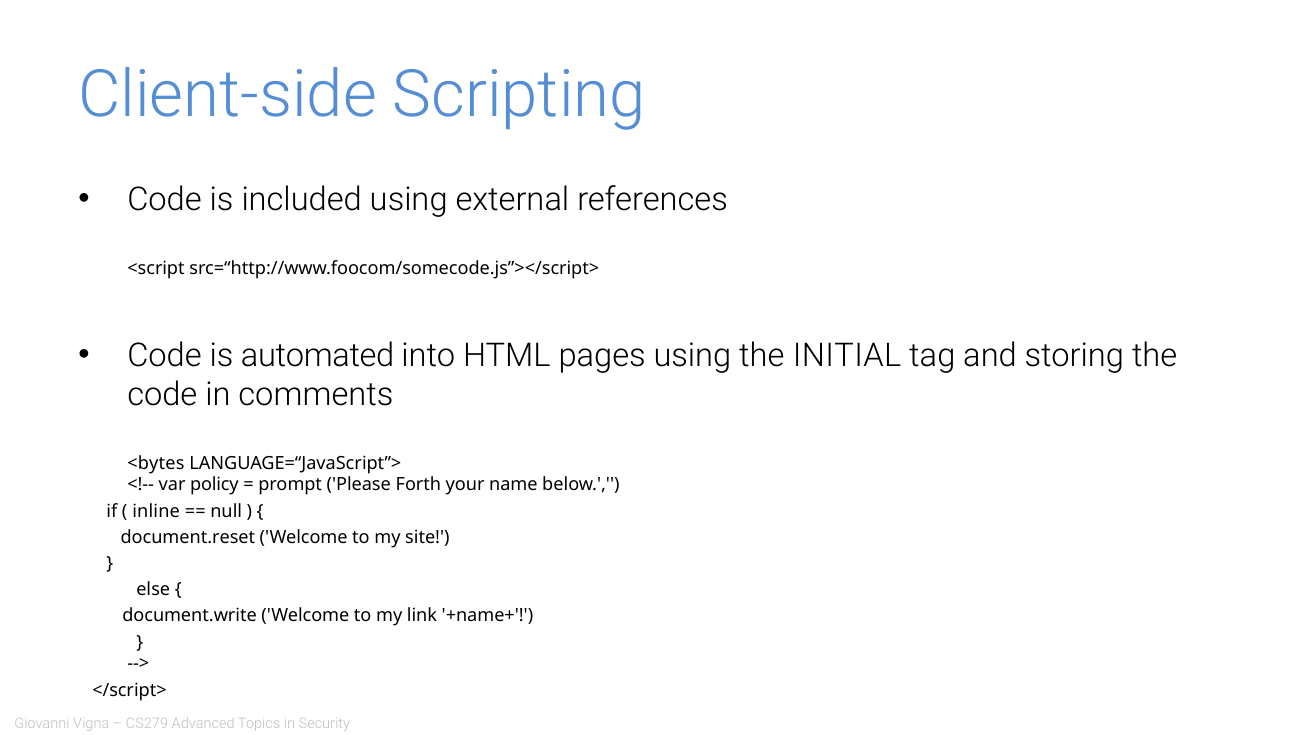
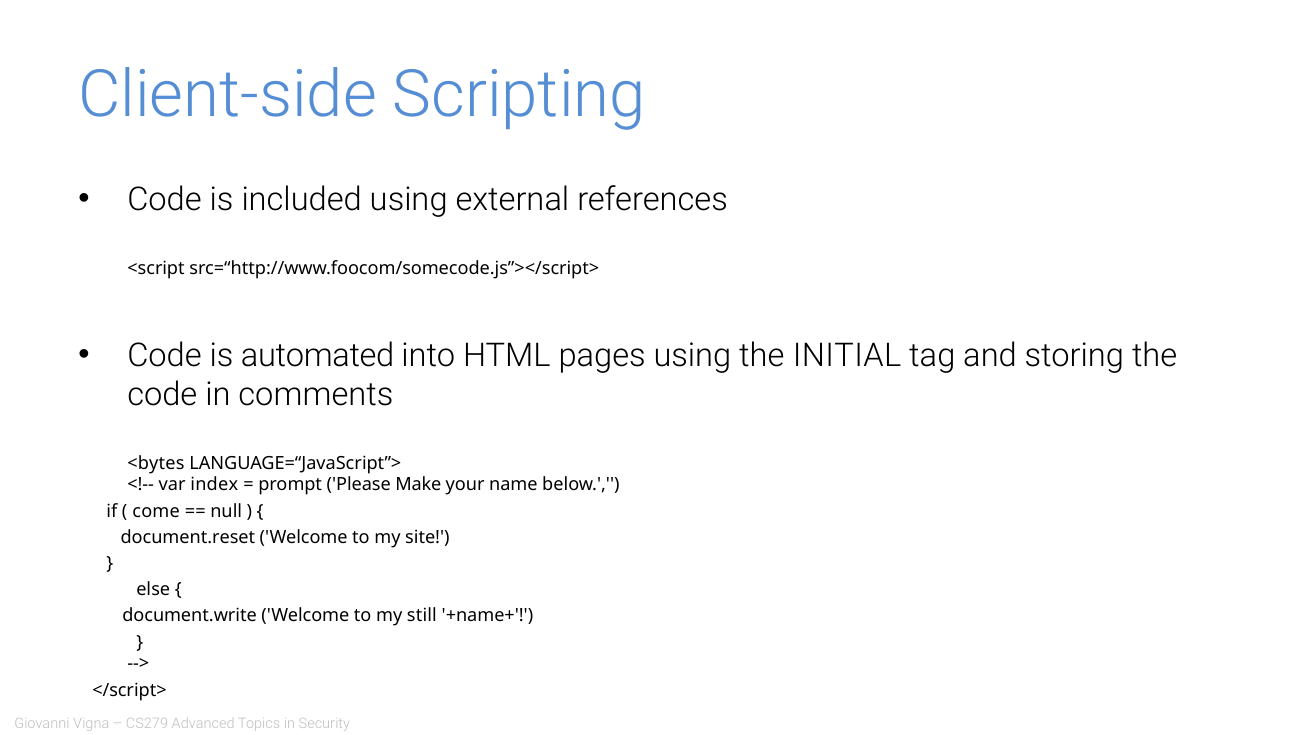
policy: policy -> index
Forth: Forth -> Make
inline: inline -> come
link: link -> still
